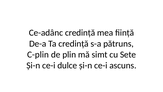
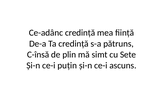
C-plin: C-plin -> C-însă
dulce: dulce -> puțin
